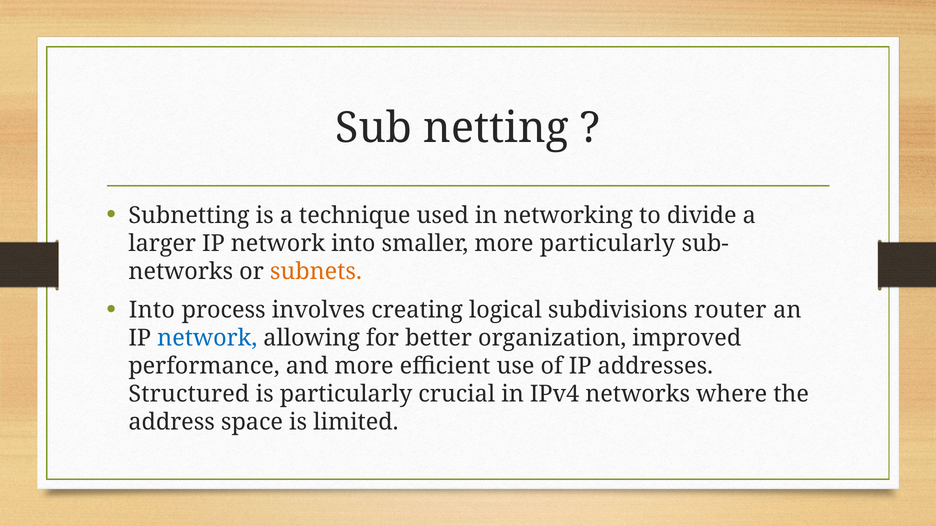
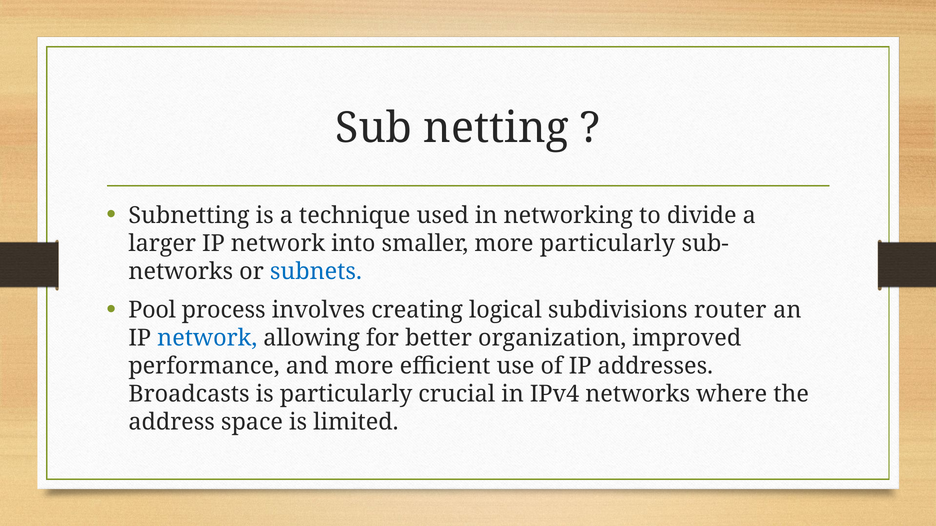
subnets colour: orange -> blue
Into at (152, 310): Into -> Pool
Structured: Structured -> Broadcasts
